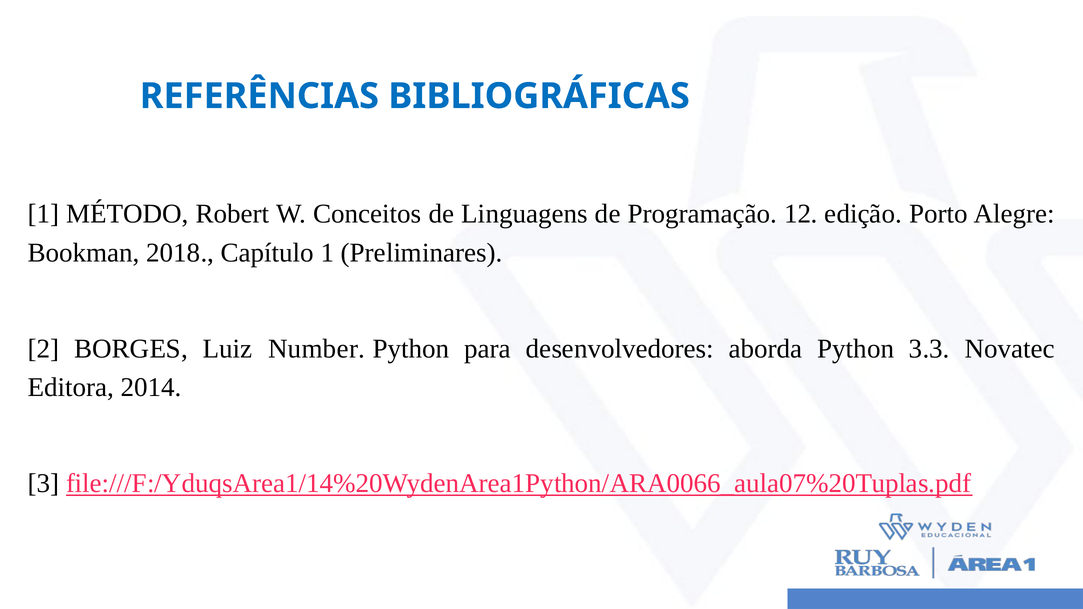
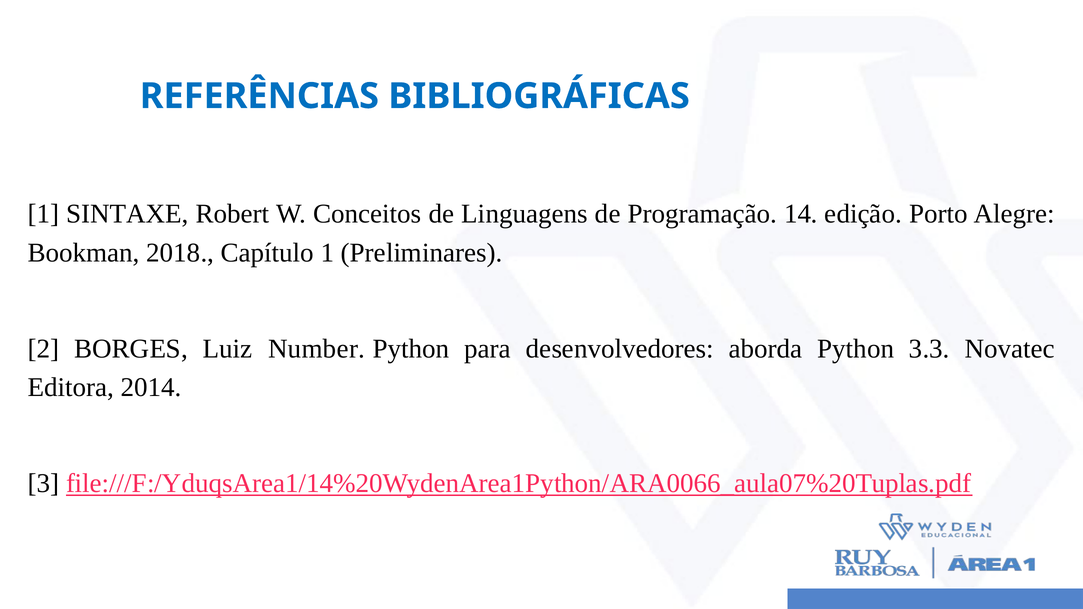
MÉTODO: MÉTODO -> SINTAXE
12: 12 -> 14
